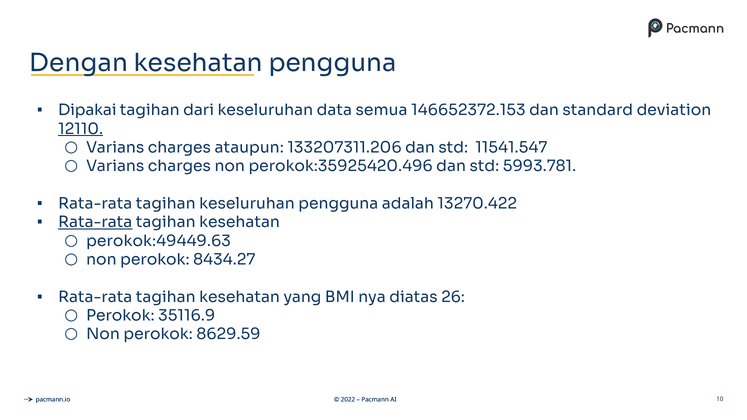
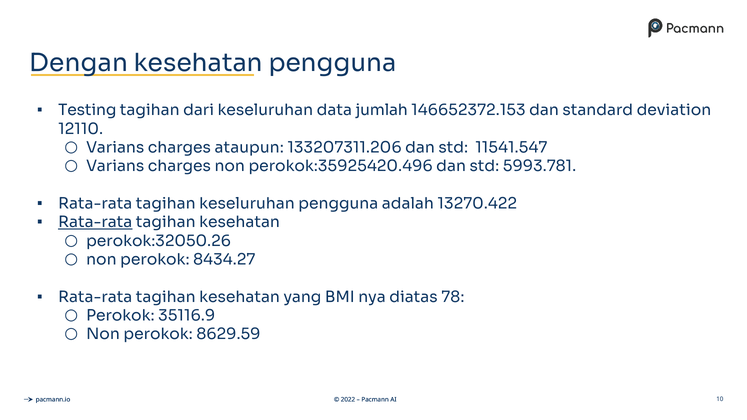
Dipakai: Dipakai -> Testing
semua: semua -> jumlah
12110 underline: present -> none
perokok:49449.63: perokok:49449.63 -> perokok:32050.26
26: 26 -> 78
